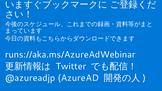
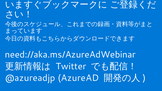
runs://aka.ms/AzureAdWebinar: runs://aka.ms/AzureAdWebinar -> need://aka.ms/AzureAdWebinar
